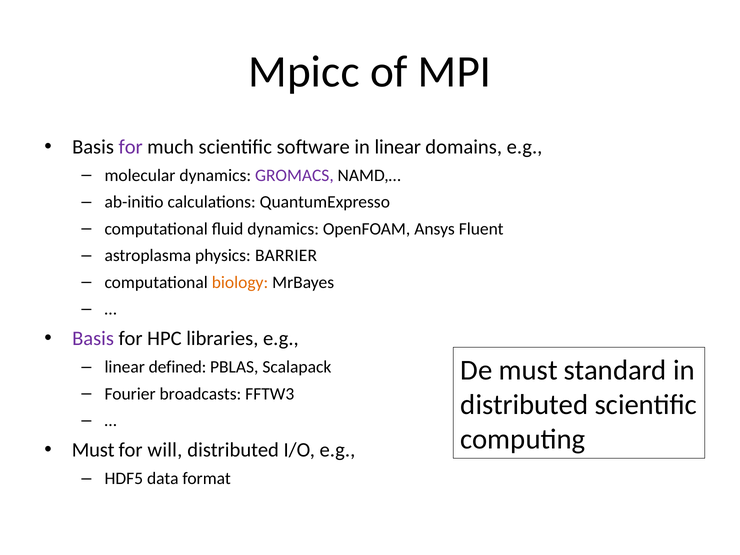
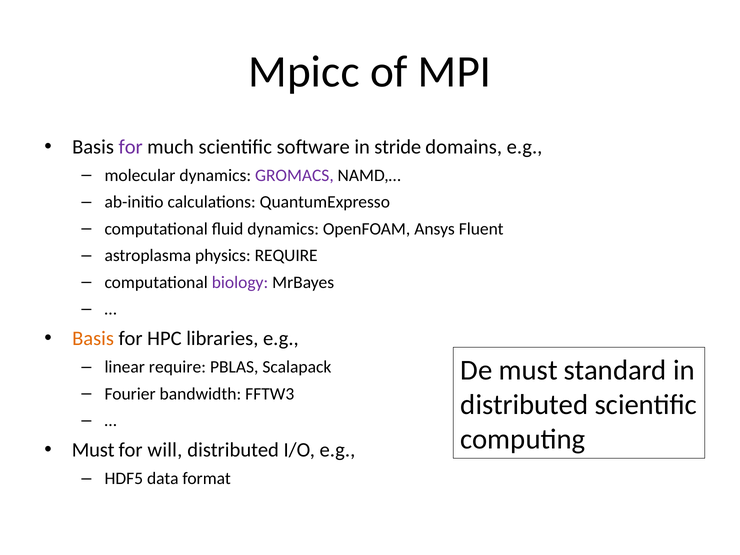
in linear: linear -> stride
physics BARRIER: BARRIER -> REQUIRE
biology colour: orange -> purple
Basis at (93, 339) colour: purple -> orange
linear defined: defined -> require
broadcasts: broadcasts -> bandwidth
